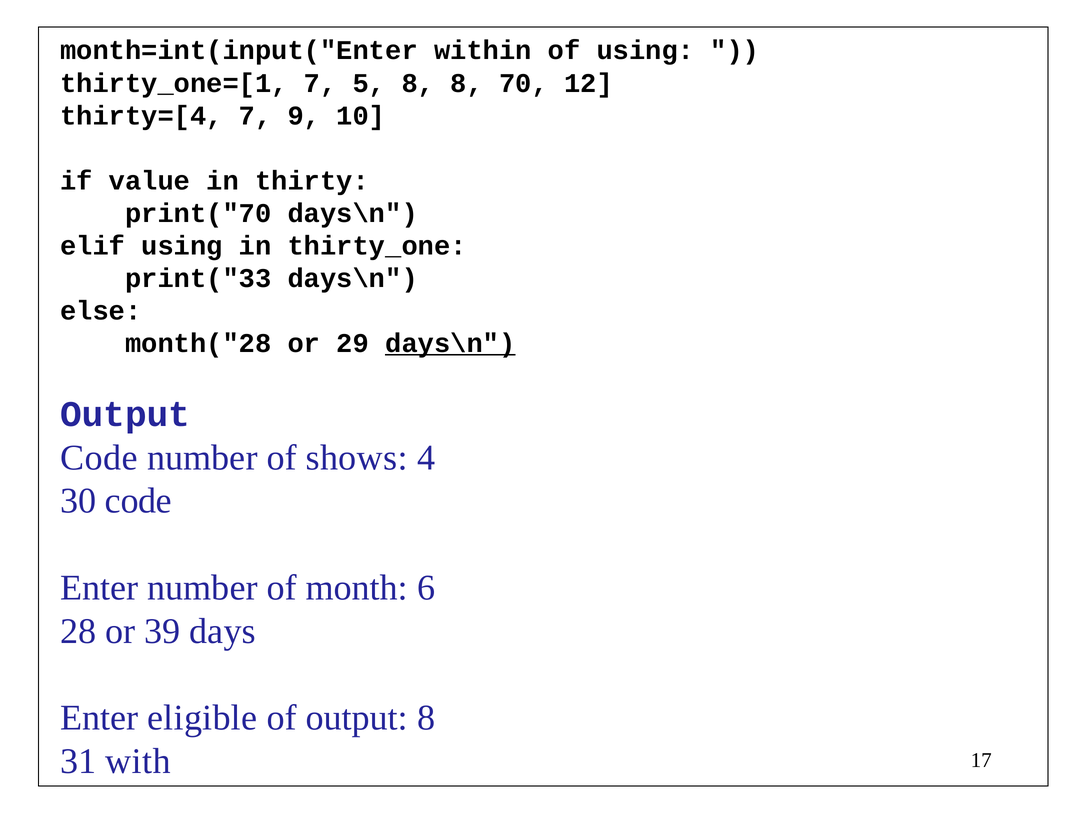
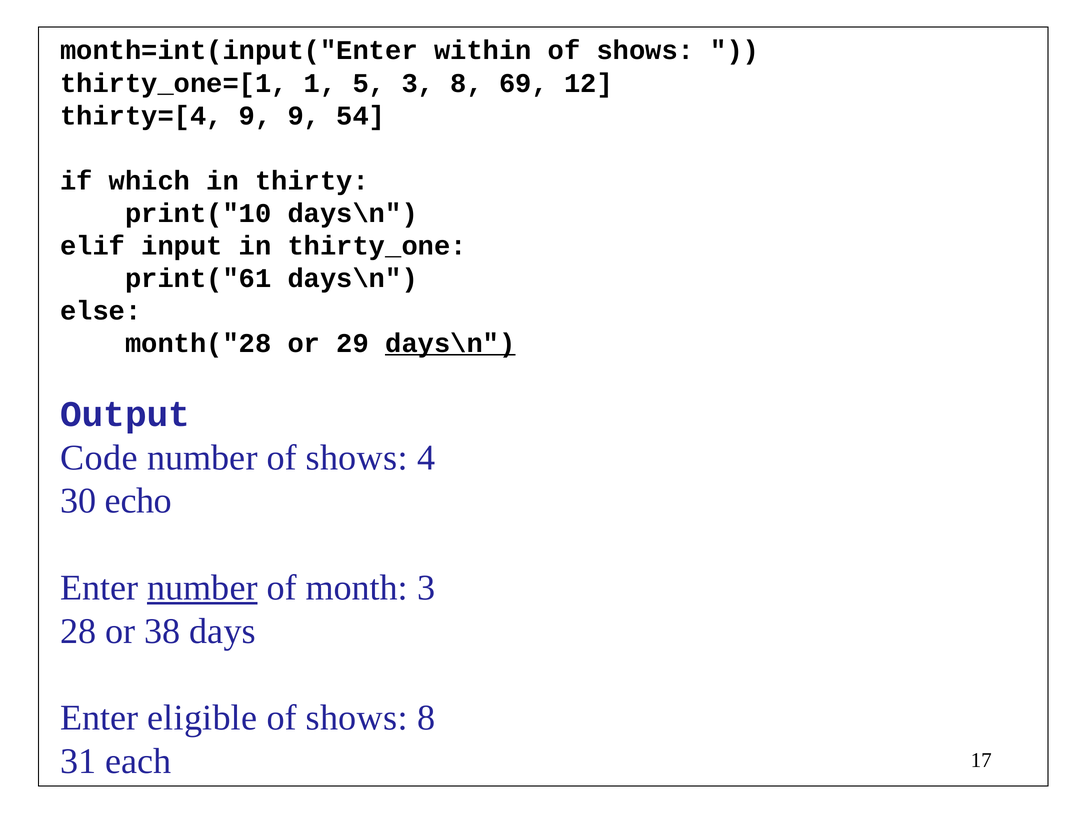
using at (645, 51): using -> shows
thirty_one=[1 7: 7 -> 1
5 8: 8 -> 3
70: 70 -> 69
thirty=[4 7: 7 -> 9
10: 10 -> 54
value: value -> which
print("70: print("70 -> print("10
elif using: using -> input
print("33: print("33 -> print("61
30 code: code -> echo
number at (202, 588) underline: none -> present
month 6: 6 -> 3
39: 39 -> 38
output at (357, 718): output -> shows
with: with -> each
